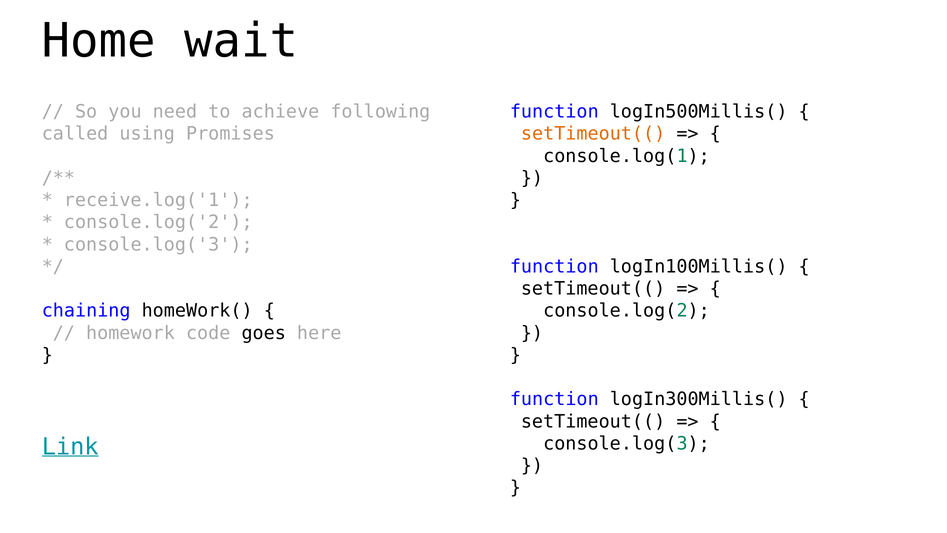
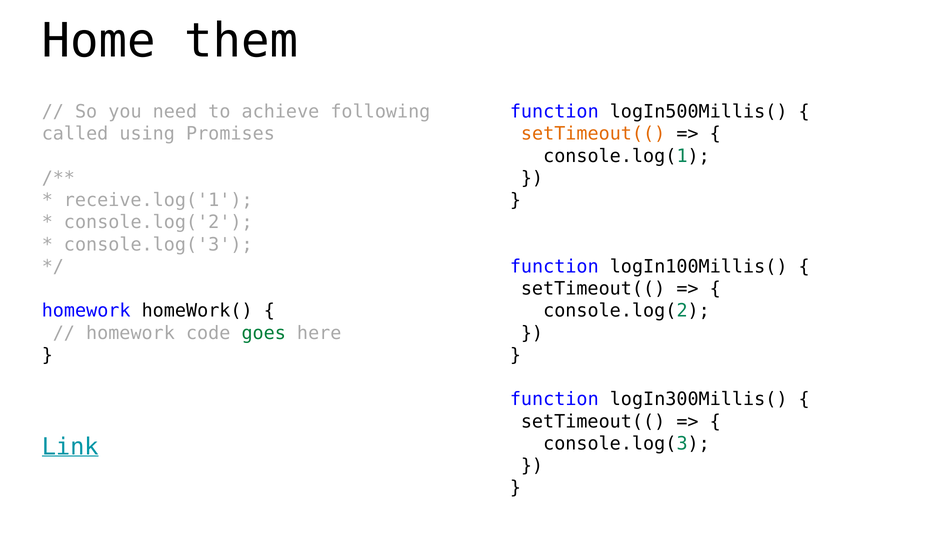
wait: wait -> them
chaining at (86, 311): chaining -> homework
goes colour: black -> green
